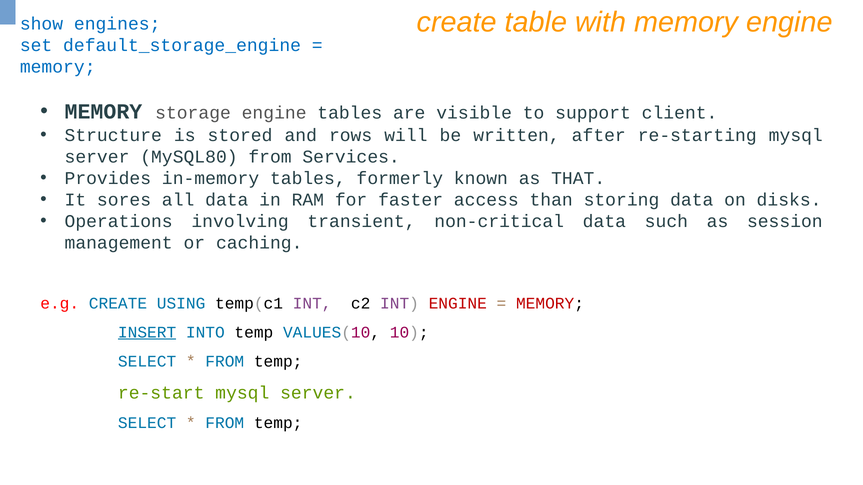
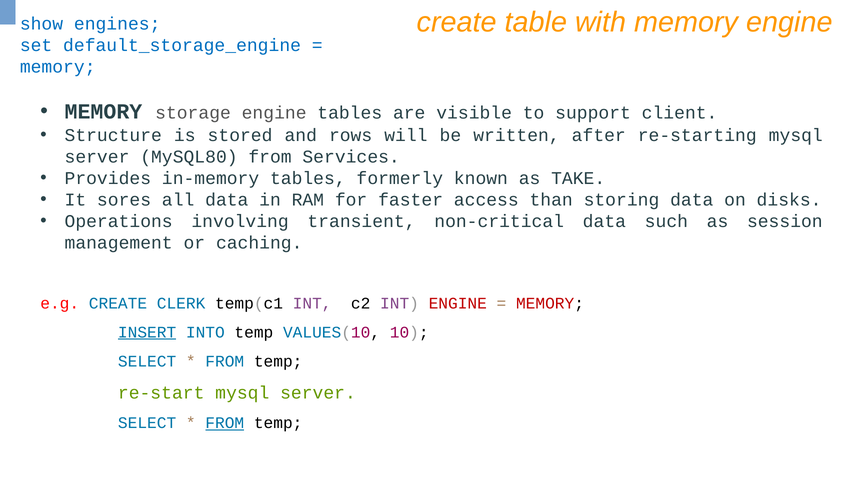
THAT: THAT -> TAKE
USING: USING -> CLERK
FROM at (225, 423) underline: none -> present
